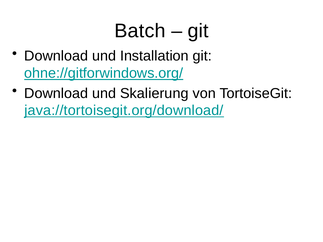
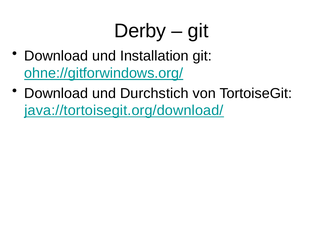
Batch: Batch -> Derby
Skalierung: Skalierung -> Durchstich
